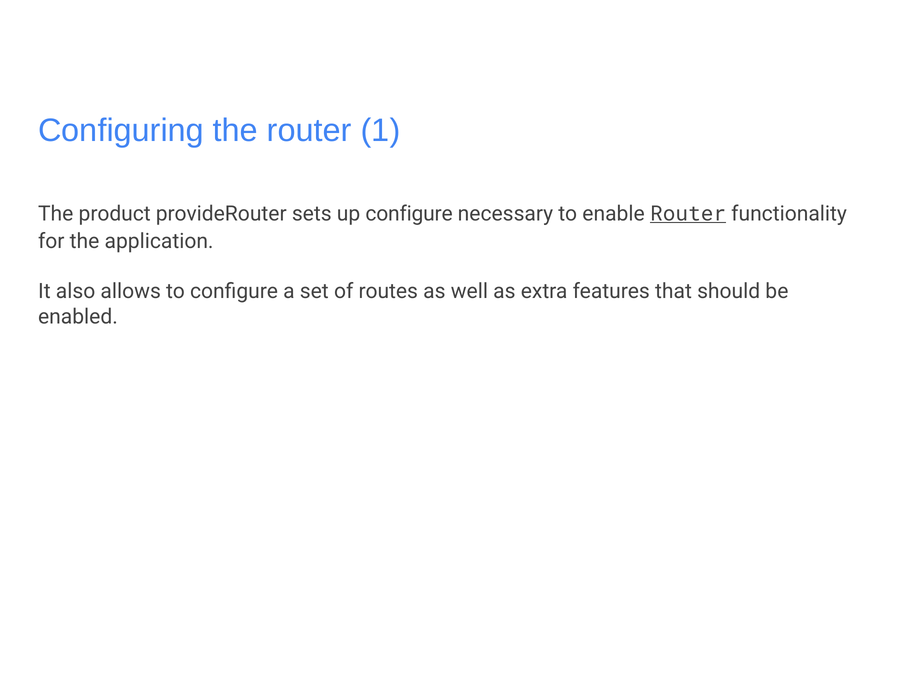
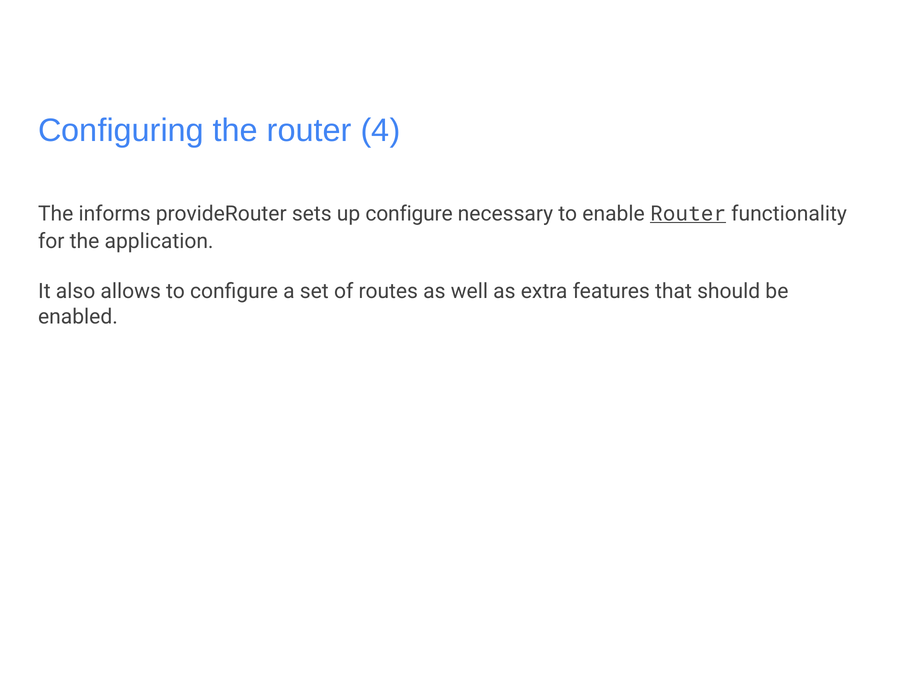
1: 1 -> 4
product: product -> informs
